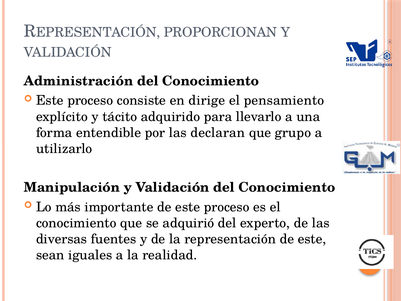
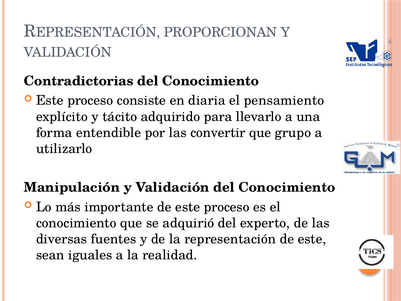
Administración: Administración -> Contradictorias
dirige: dirige -> diaria
declaran: declaran -> convertir
